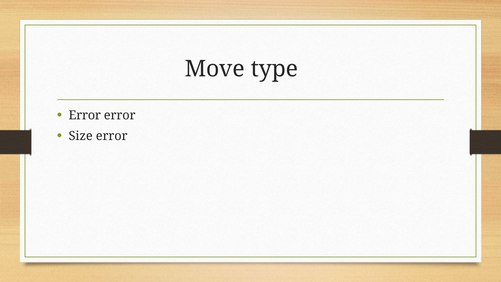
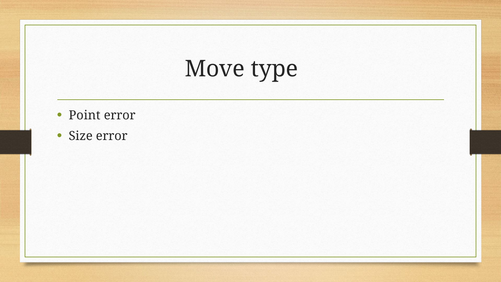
Error at (85, 115): Error -> Point
